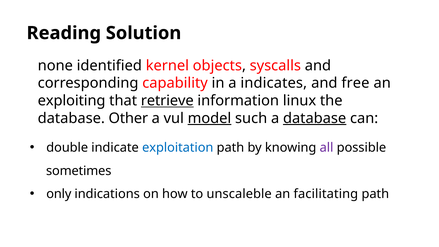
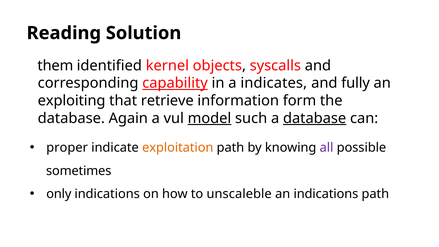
none: none -> them
capability underline: none -> present
free: free -> fully
retrieve underline: present -> none
linux: linux -> form
Other: Other -> Again
double: double -> proper
exploitation colour: blue -> orange
an facilitating: facilitating -> indications
